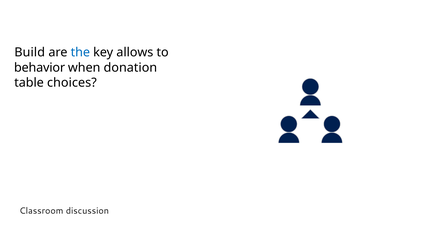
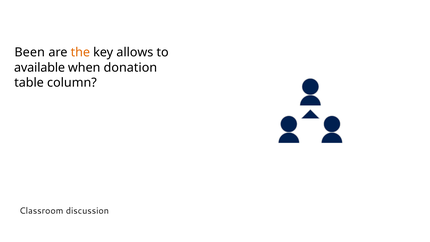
Build: Build -> Been
the colour: blue -> orange
behavior: behavior -> available
choices: choices -> column
